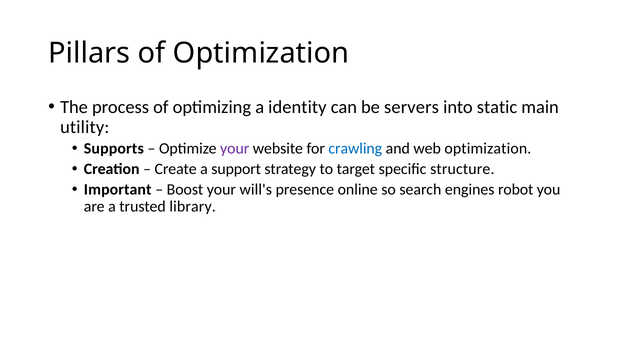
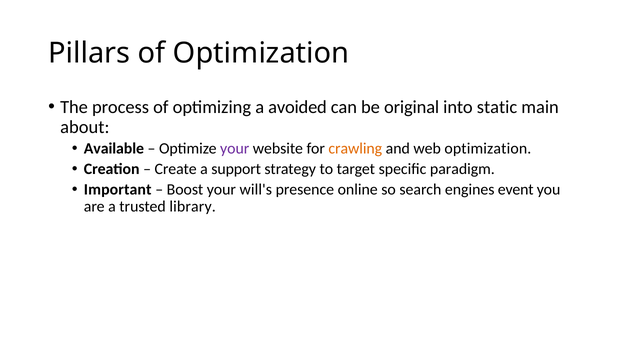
identity: identity -> avoided
servers: servers -> original
utility: utility -> about
Supports: Supports -> Available
crawling colour: blue -> orange
structure: structure -> paradigm
robot: robot -> event
